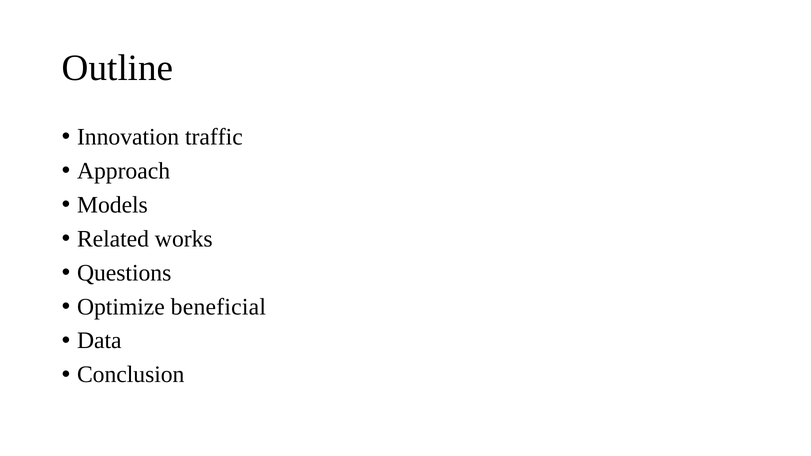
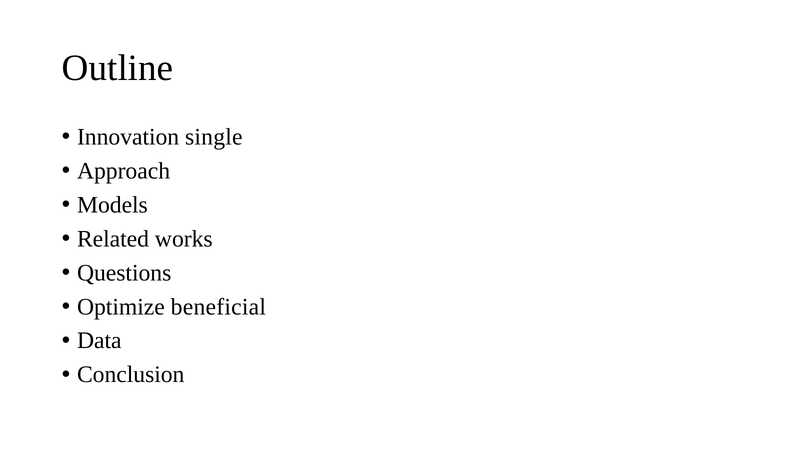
traffic: traffic -> single
